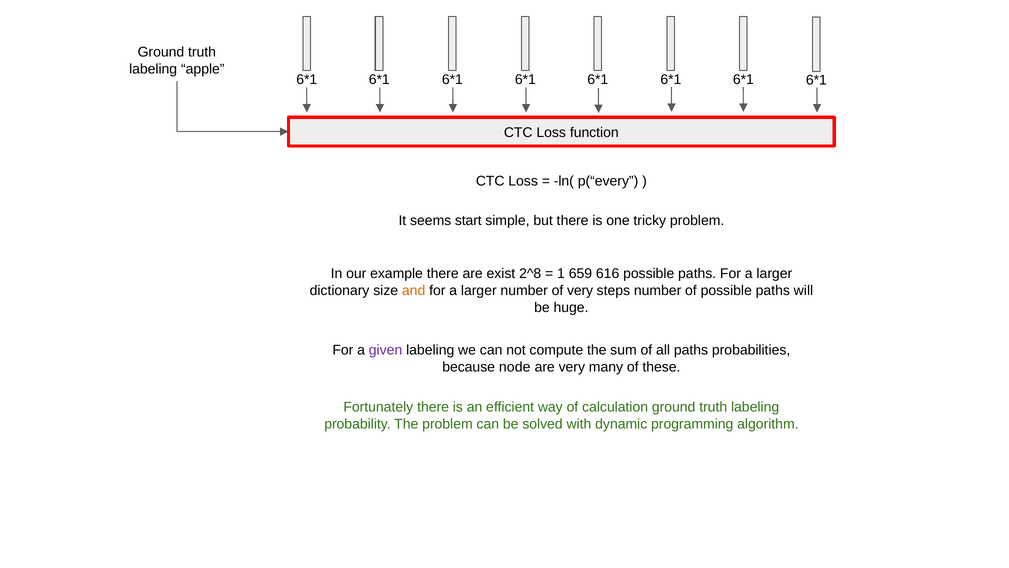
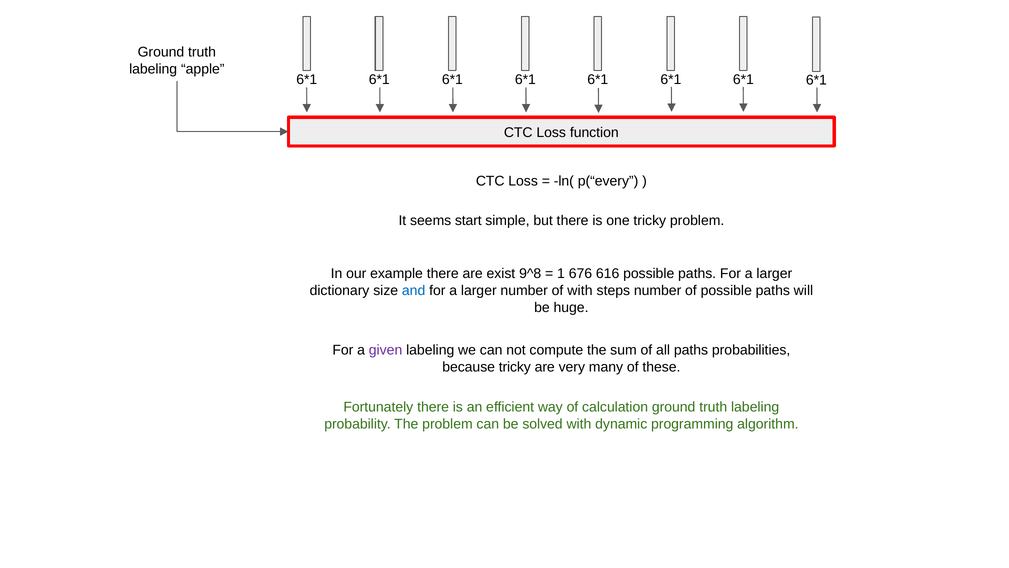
2^8: 2^8 -> 9^8
659: 659 -> 676
and colour: orange -> blue
of very: very -> with
because node: node -> tricky
